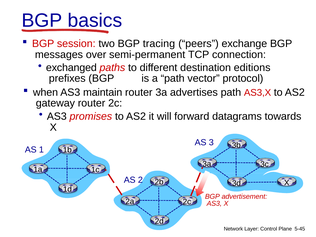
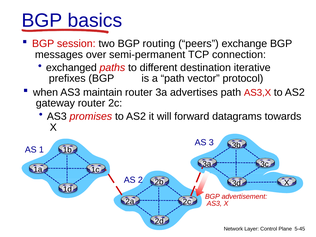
tracing: tracing -> routing
editions: editions -> iterative
